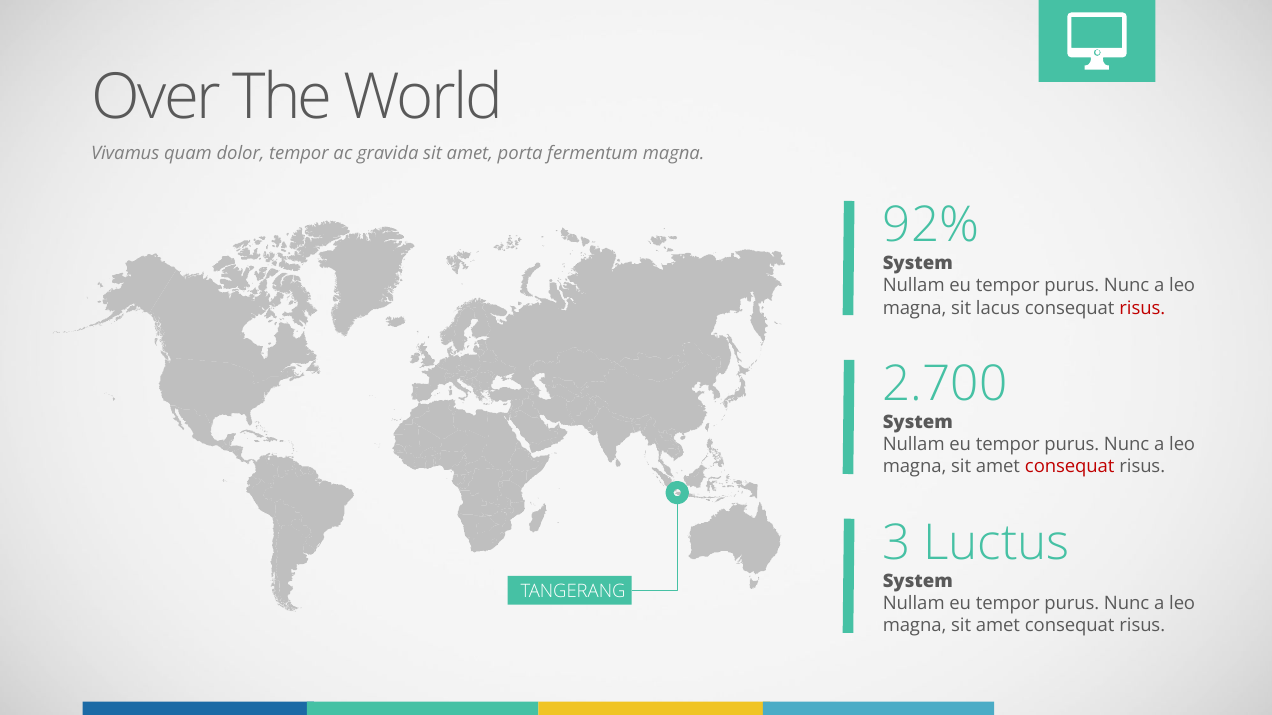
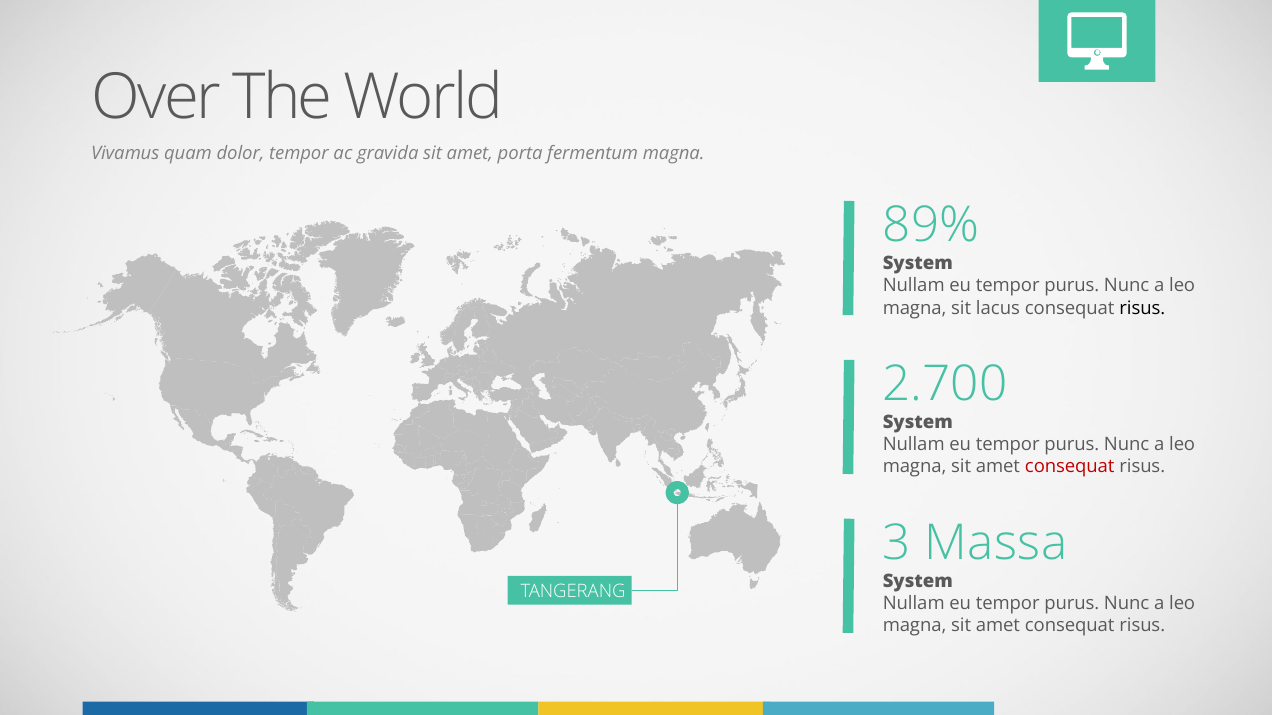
92%: 92% -> 89%
risus at (1142, 308) colour: red -> black
Luctus: Luctus -> Massa
